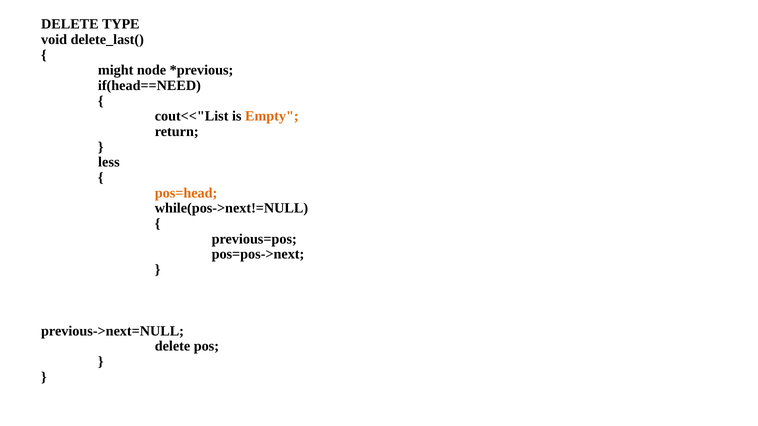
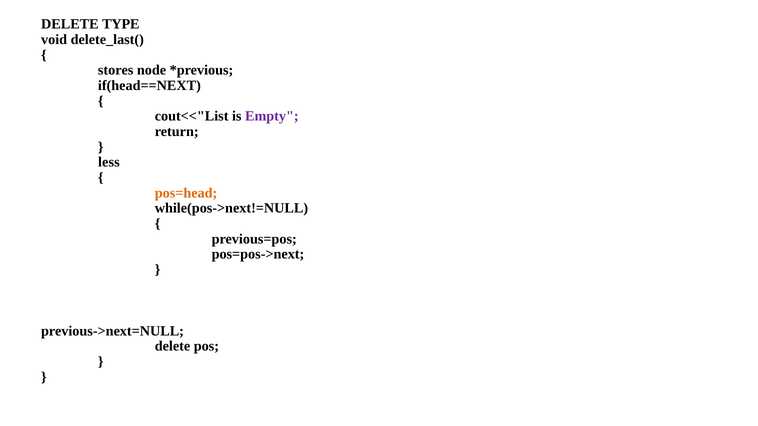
might: might -> stores
if(head==NEED: if(head==NEED -> if(head==NEXT
Empty colour: orange -> purple
